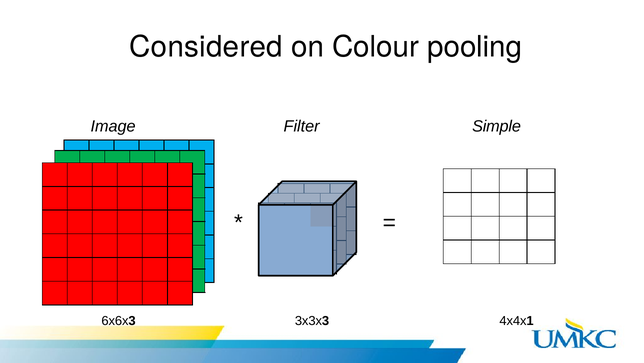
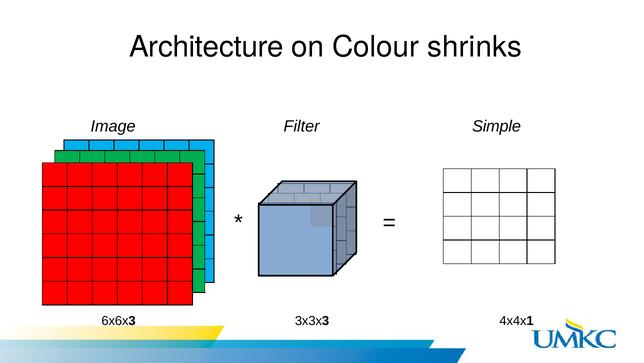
Considered: Considered -> Architecture
pooling: pooling -> shrinks
